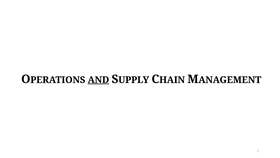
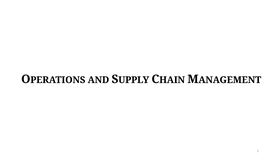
AND underline: present -> none
